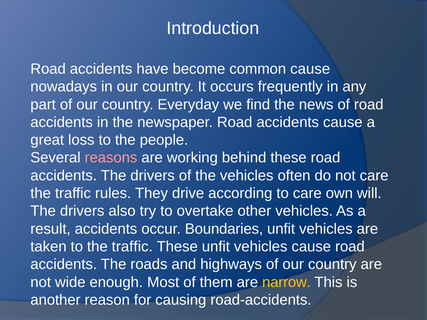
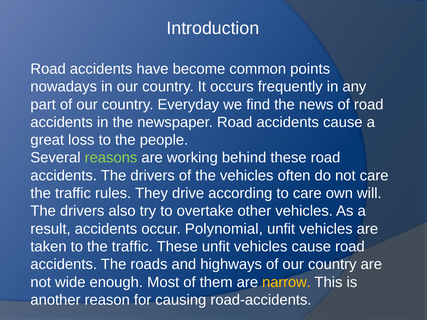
common cause: cause -> points
reasons colour: pink -> light green
Boundaries: Boundaries -> Polynomial
